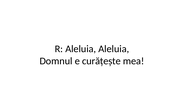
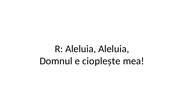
curățește: curățește -> cioplește
